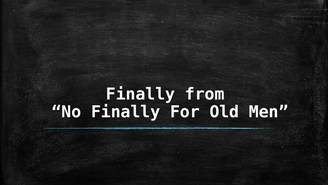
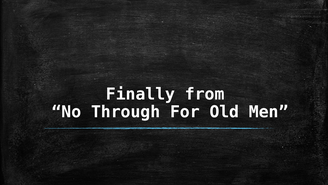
No Finally: Finally -> Through
